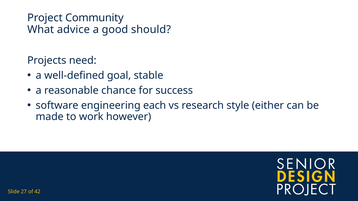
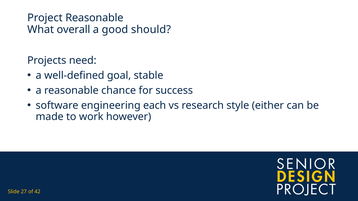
Project Community: Community -> Reasonable
advice: advice -> overall
